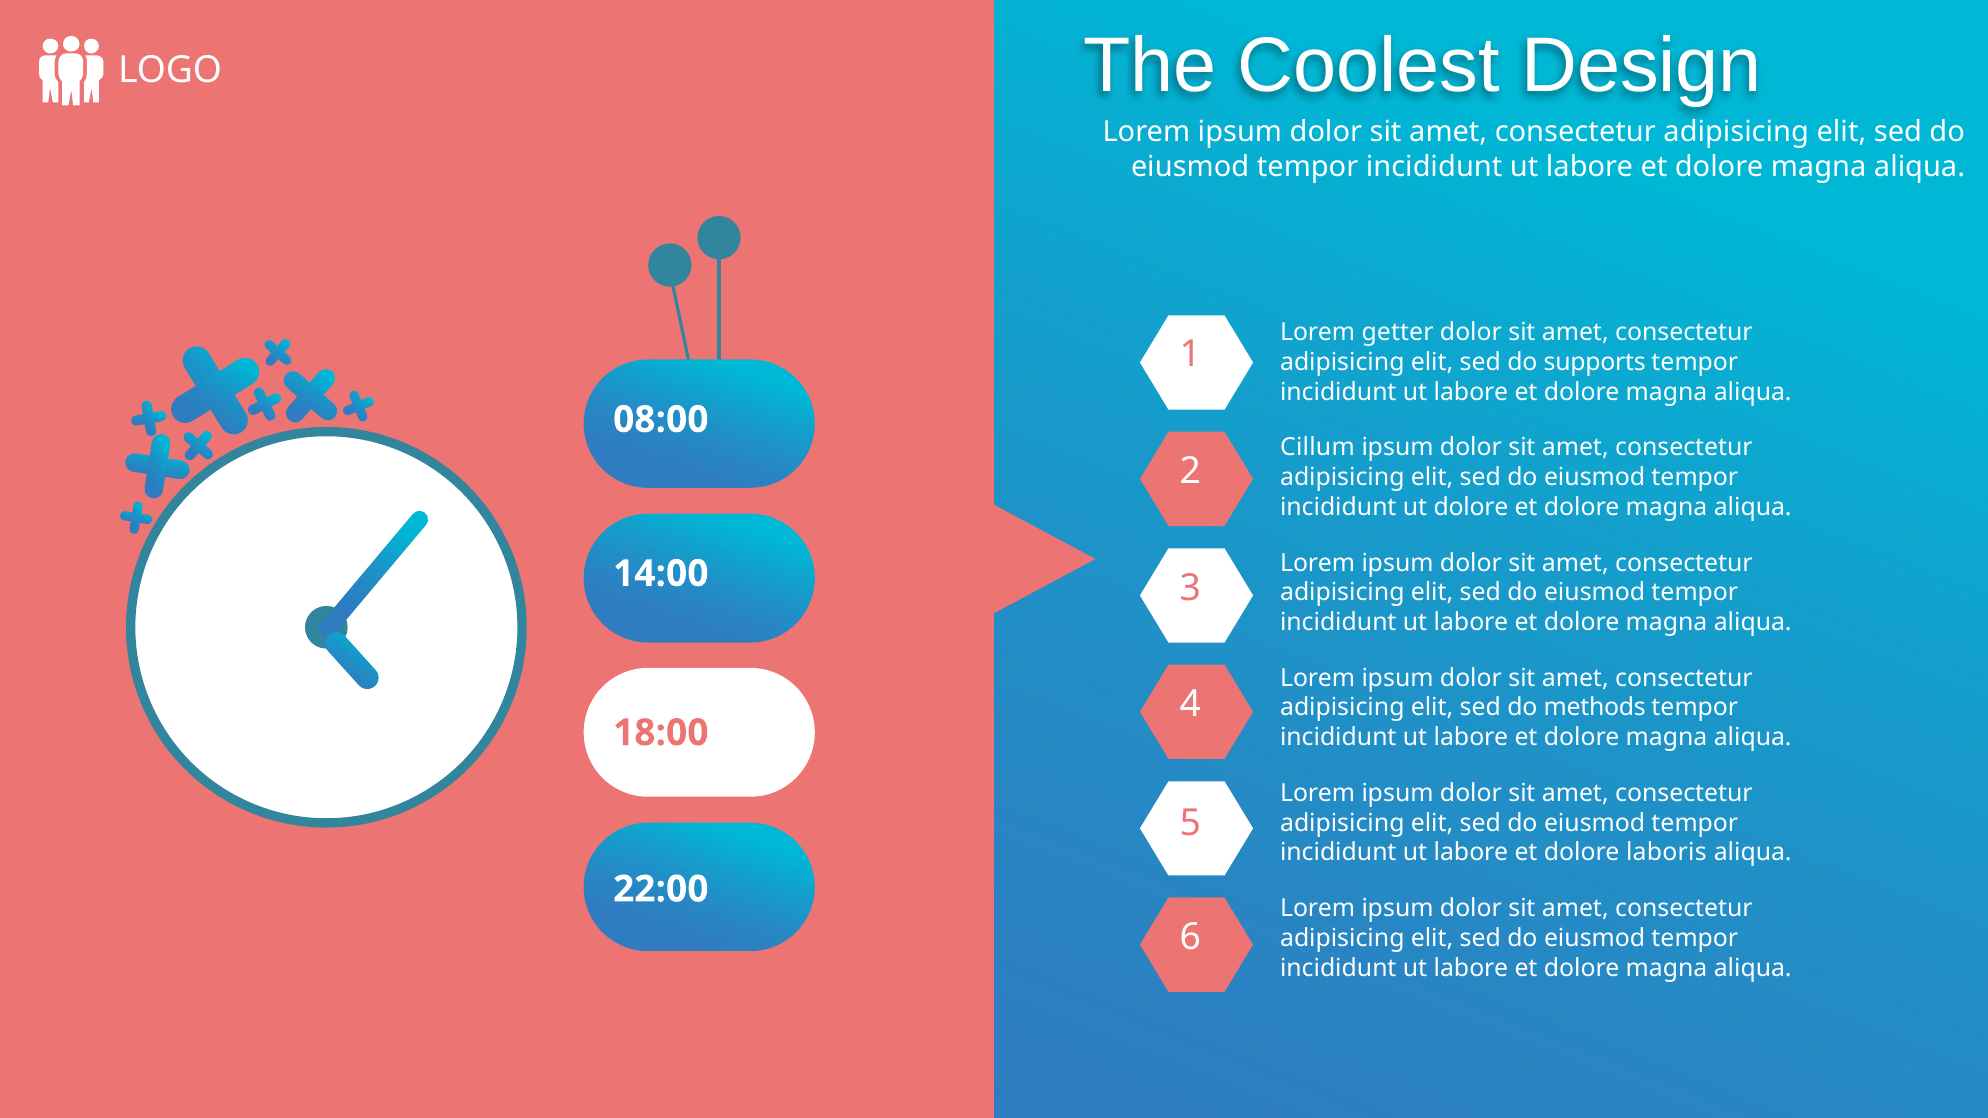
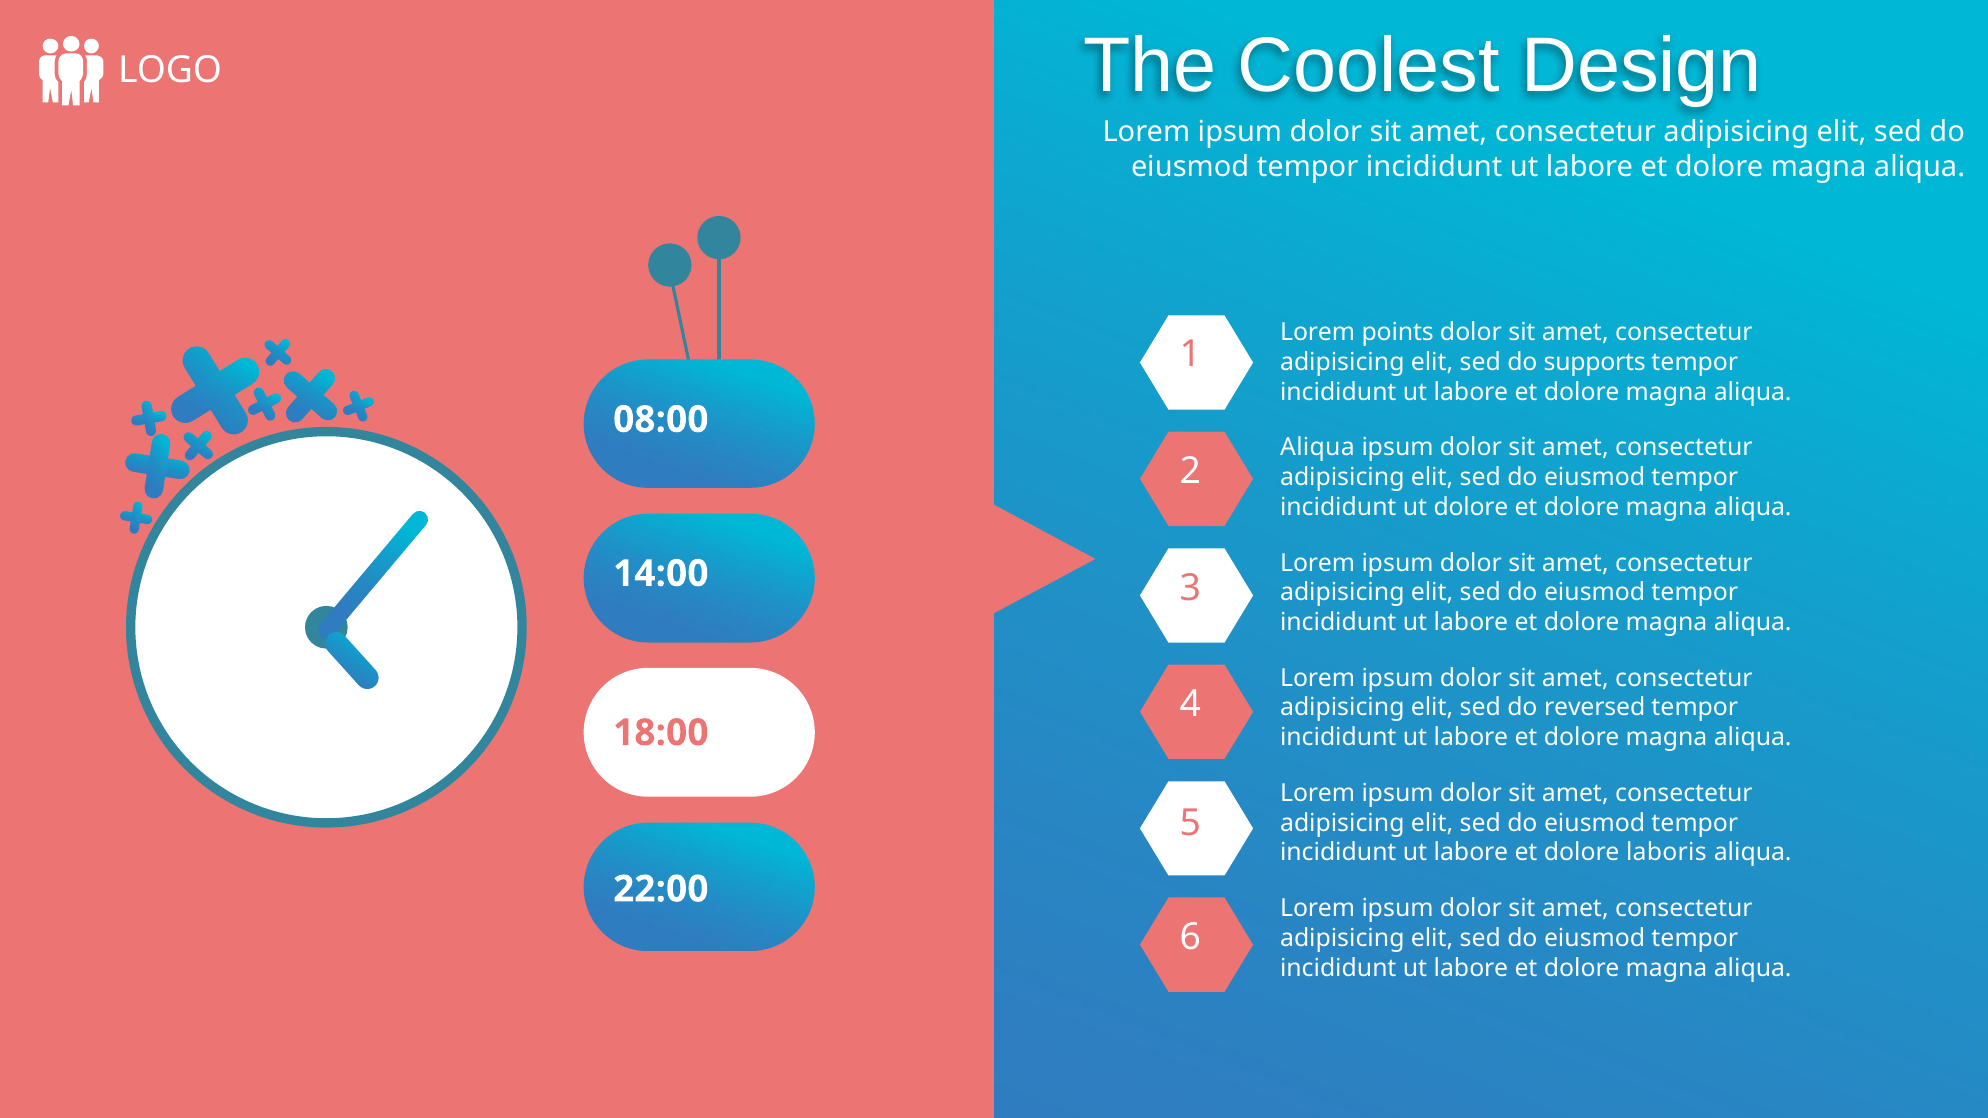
getter: getter -> points
Cillum at (1317, 448): Cillum -> Aliqua
methods: methods -> reversed
